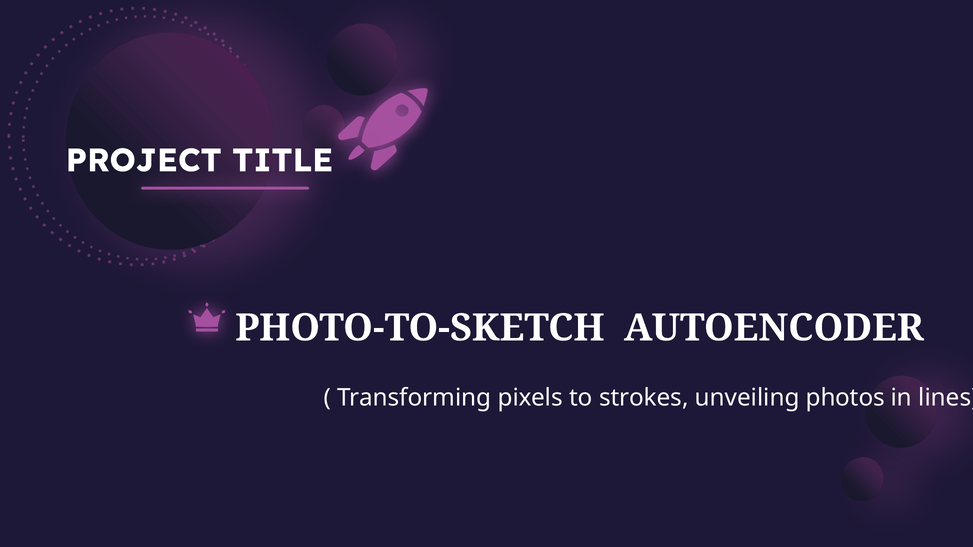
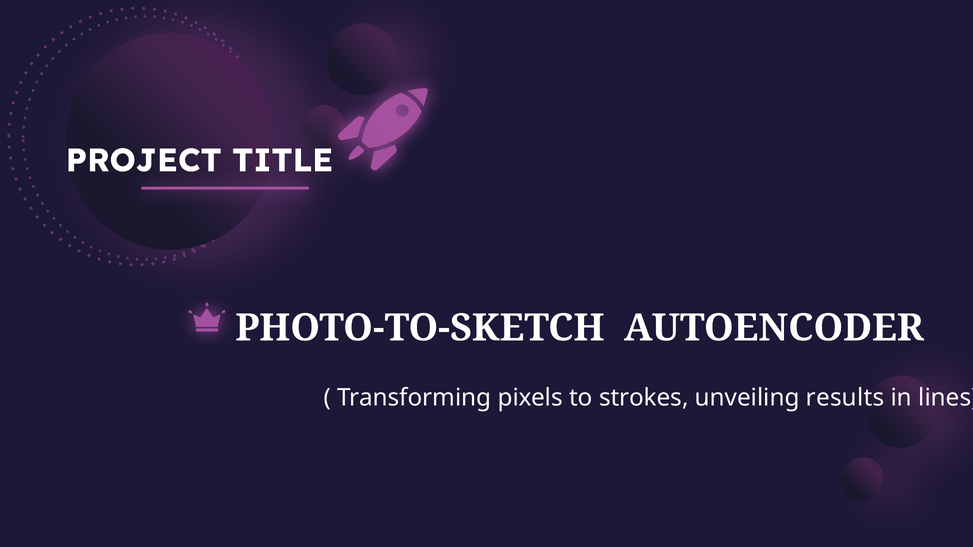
photos: photos -> results
